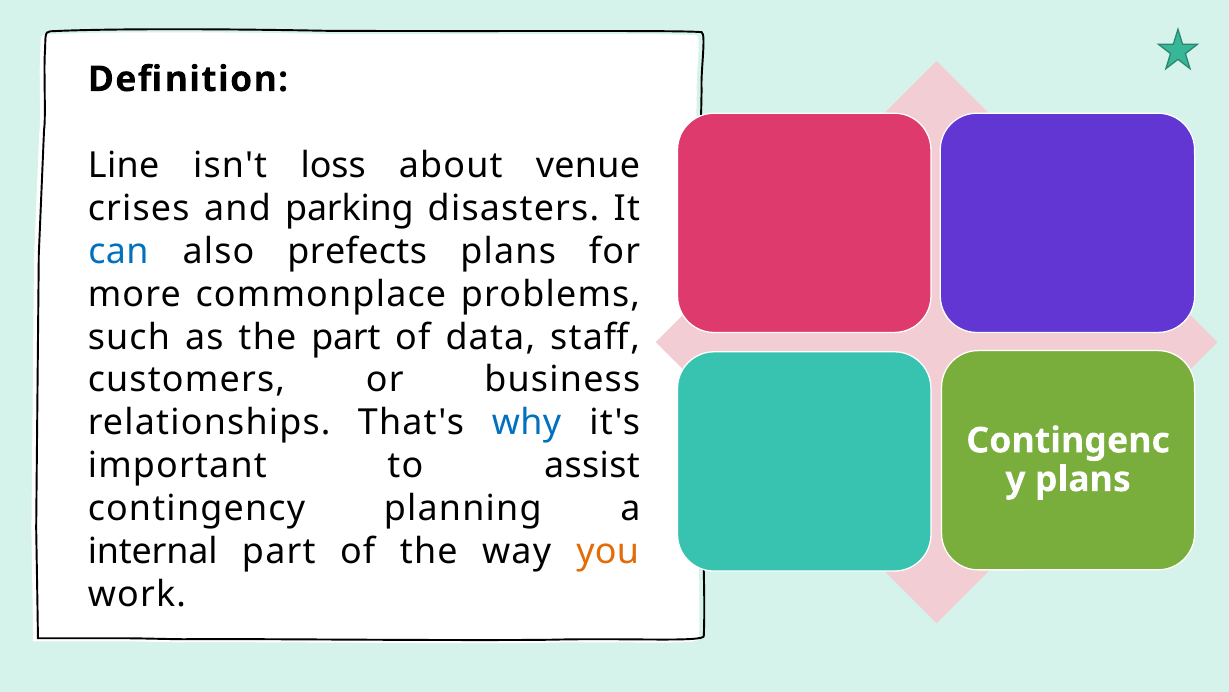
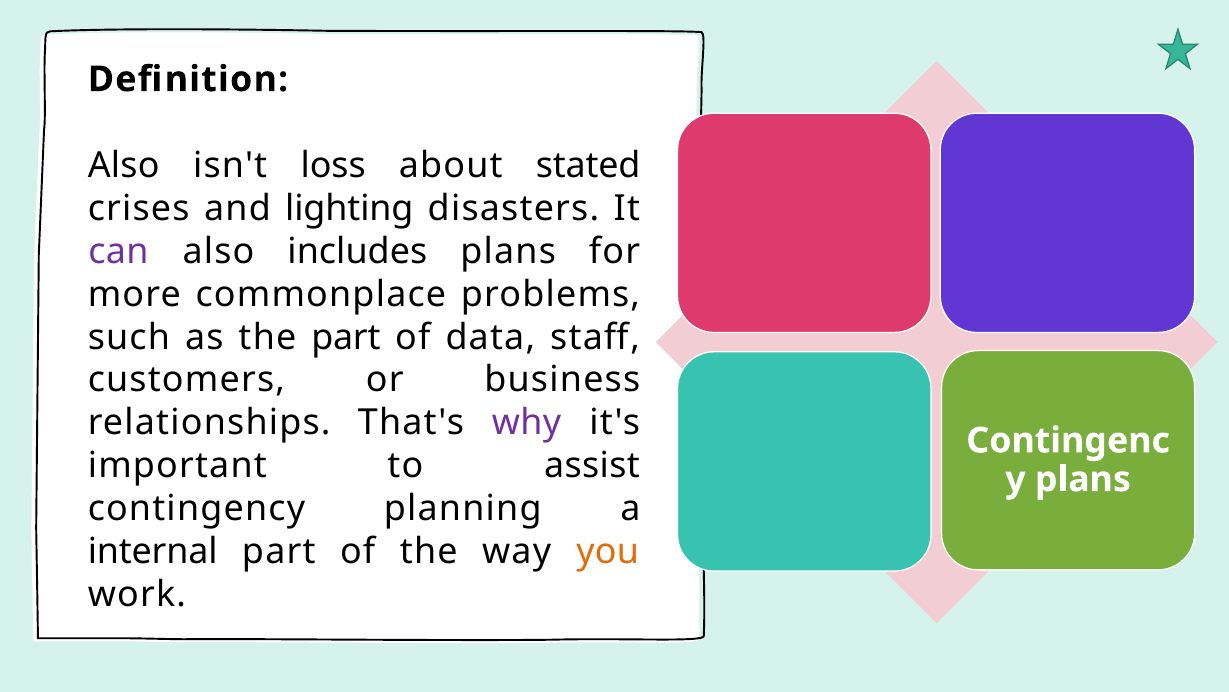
Line at (124, 165): Line -> Also
venue: venue -> stated
parking: parking -> lighting
can colour: blue -> purple
prefects: prefects -> includes
why colour: blue -> purple
